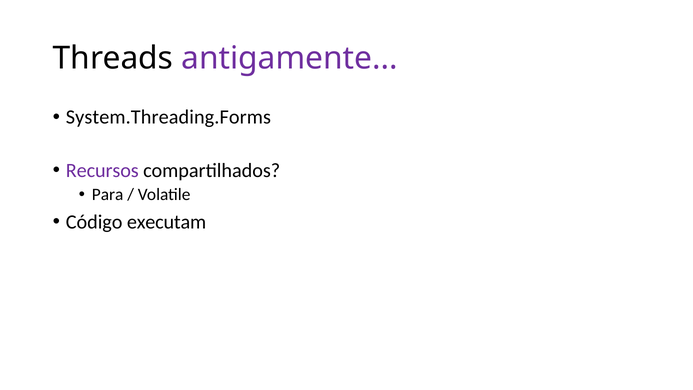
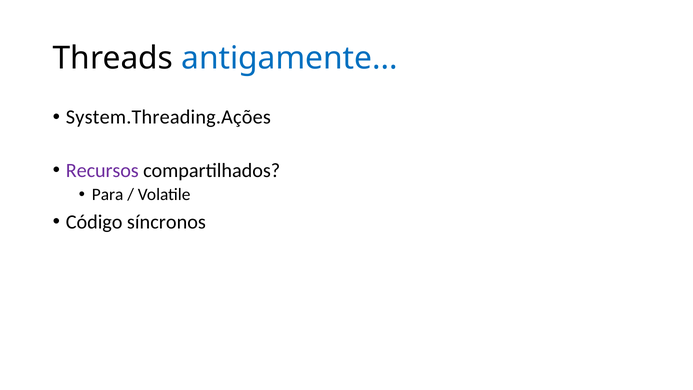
antigamente colour: purple -> blue
System.Threading.Forms: System.Threading.Forms -> System.Threading.Ações
executam: executam -> síncronos
